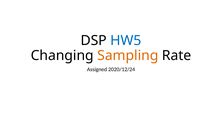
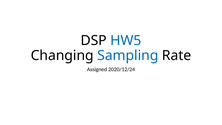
Sampling colour: orange -> blue
